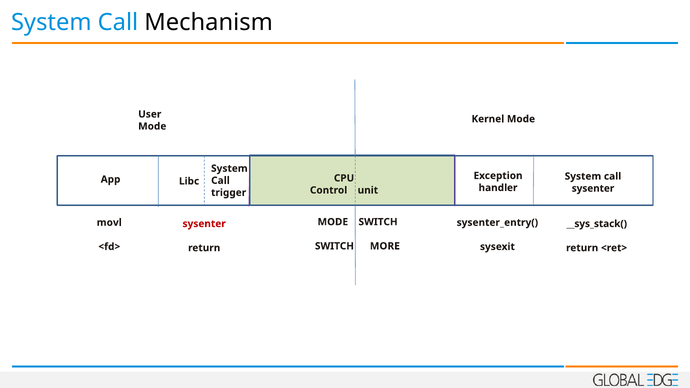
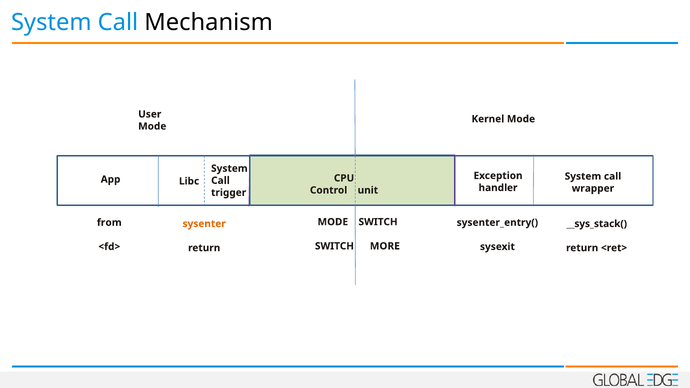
sysenter at (593, 188): sysenter -> wrapper
movl: movl -> from
sysenter at (204, 224) colour: red -> orange
